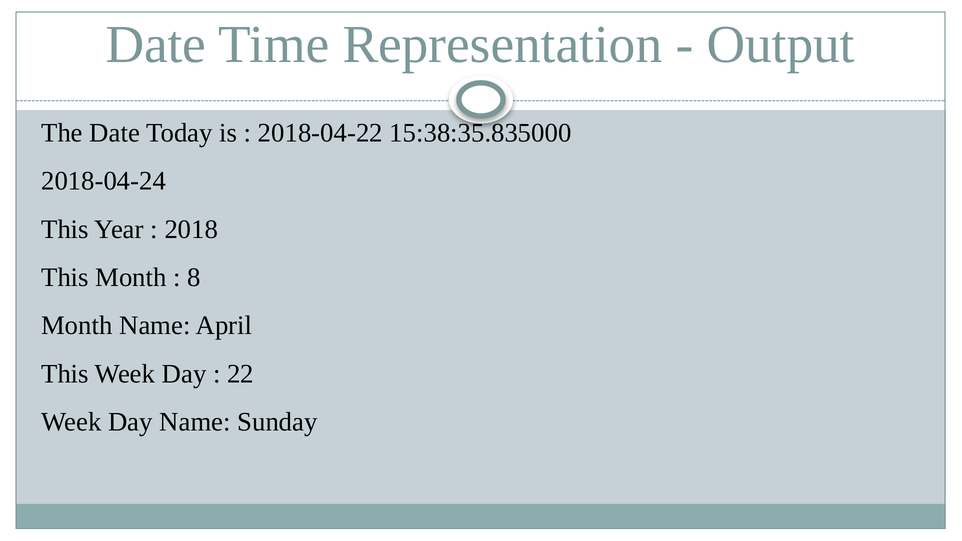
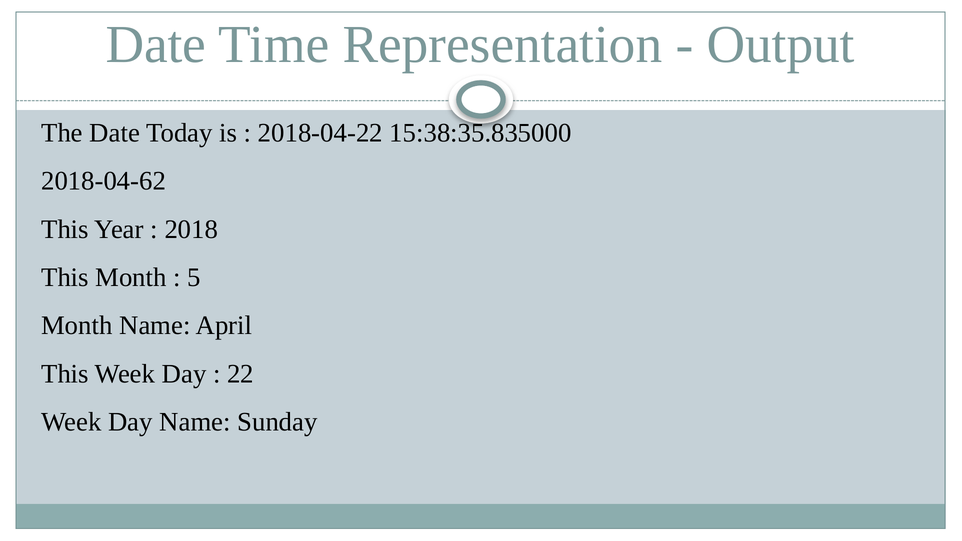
2018-04-24: 2018-04-24 -> 2018-04-62
8: 8 -> 5
